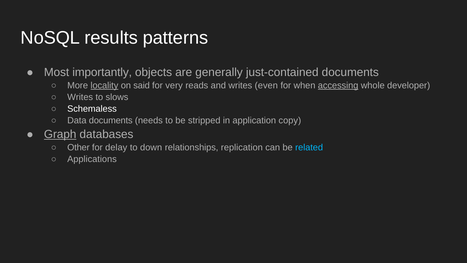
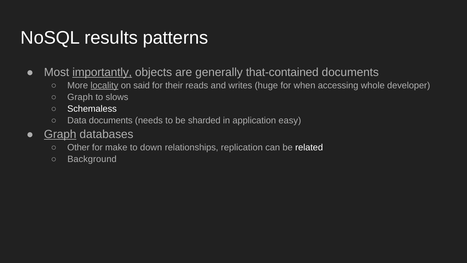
importantly underline: none -> present
just-contained: just-contained -> that-contained
very: very -> their
even: even -> huge
accessing underline: present -> none
Writes at (80, 97): Writes -> Graph
stripped: stripped -> sharded
copy: copy -> easy
delay: delay -> make
related colour: light blue -> white
Applications: Applications -> Background
